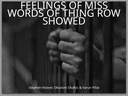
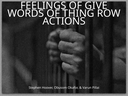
MISS: MISS -> GIVE
SHOWED: SHOWED -> ACTIONS
